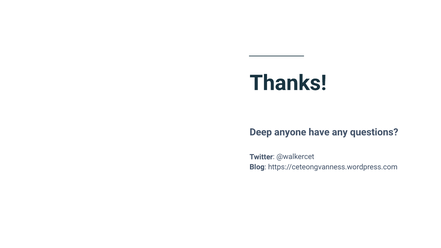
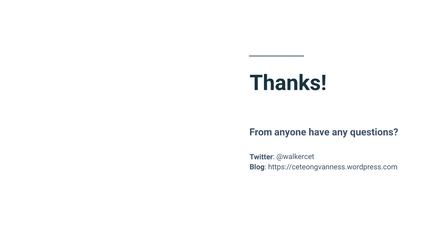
Deep: Deep -> From
